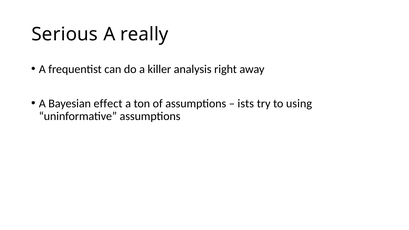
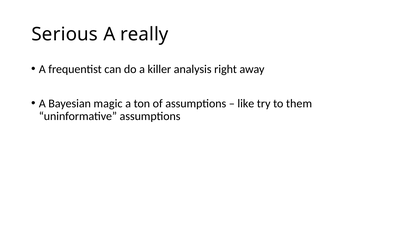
effect: effect -> magic
ists: ists -> like
using: using -> them
